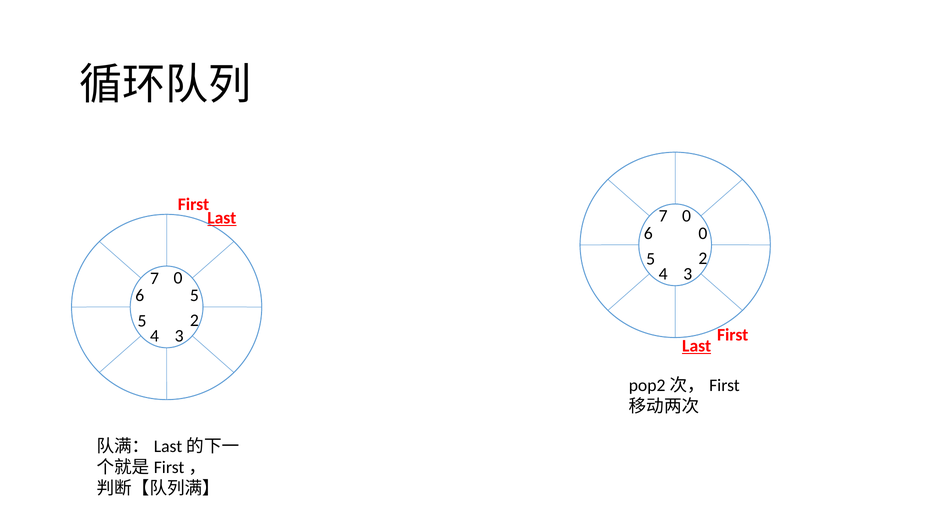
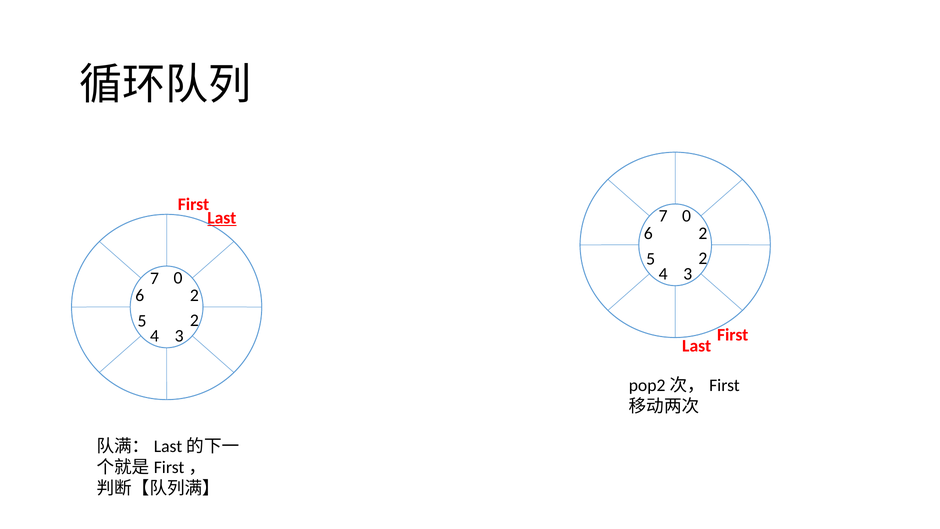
0 at (703, 233): 0 -> 2
5 at (194, 295): 5 -> 2
Last at (697, 346) underline: present -> none
